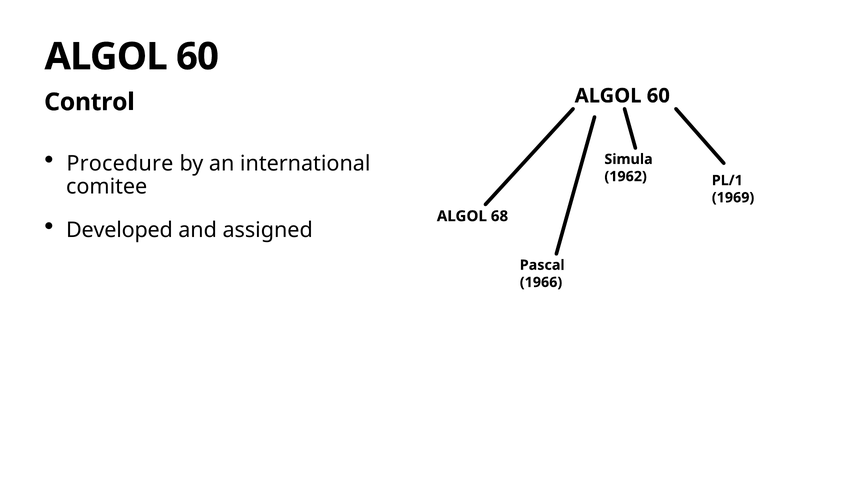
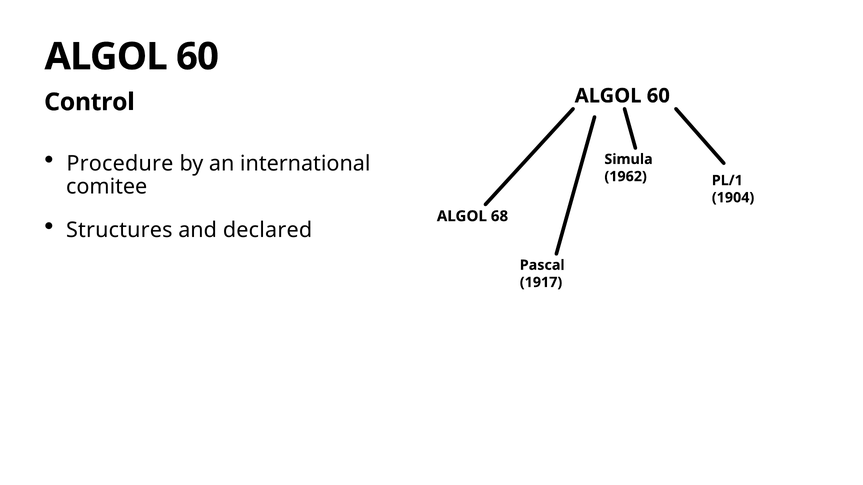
1969: 1969 -> 1904
Developed: Developed -> Structures
assigned: assigned -> declared
1966: 1966 -> 1917
